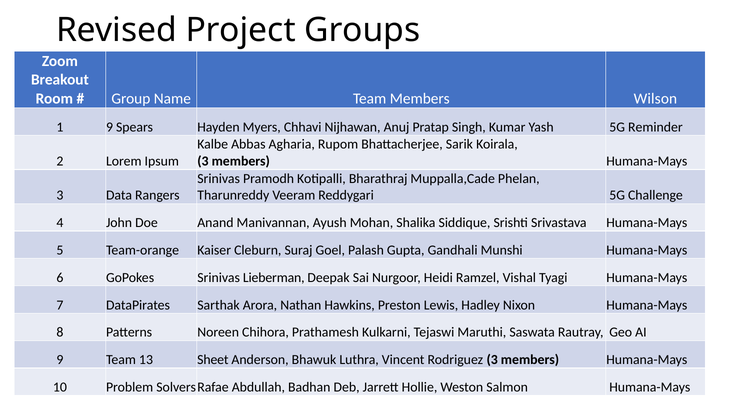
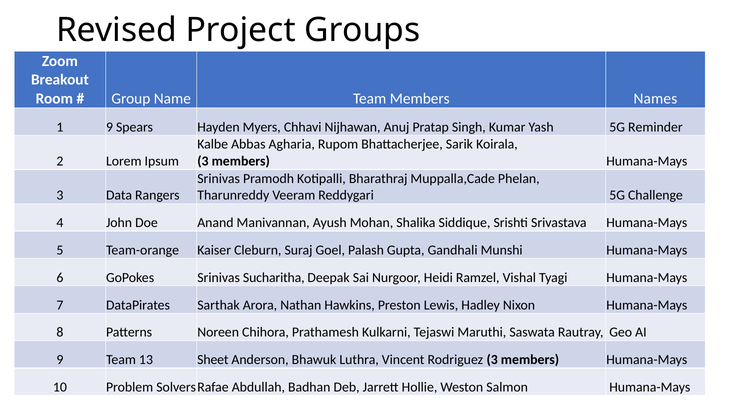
Wilson: Wilson -> Names
Lieberman: Lieberman -> Sucharitha
